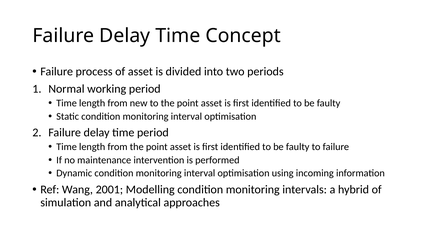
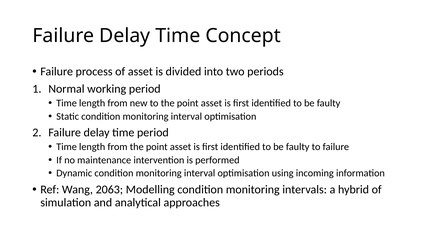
2001: 2001 -> 2063
